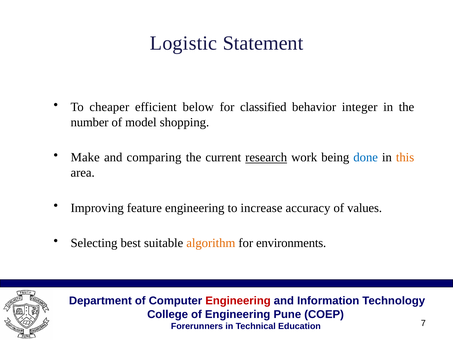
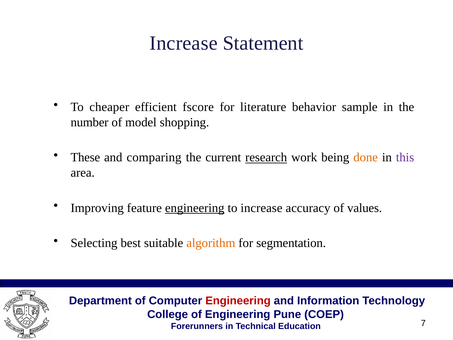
Logistic at (184, 43): Logistic -> Increase
below: below -> fscore
classified: classified -> literature
integer: integer -> sample
Make: Make -> These
done colour: blue -> orange
this colour: orange -> purple
engineering at (195, 208) underline: none -> present
environments: environments -> segmentation
